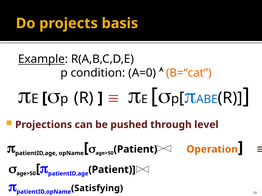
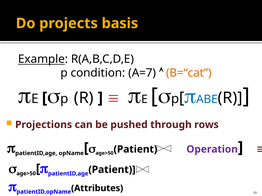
A=0: A=0 -> A=7
level: level -> rows
Operation colour: orange -> purple
Satisfying: Satisfying -> Attributes
